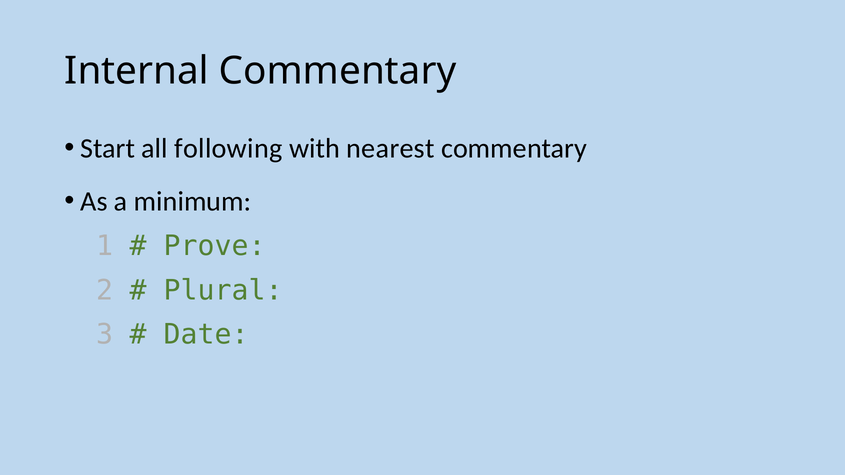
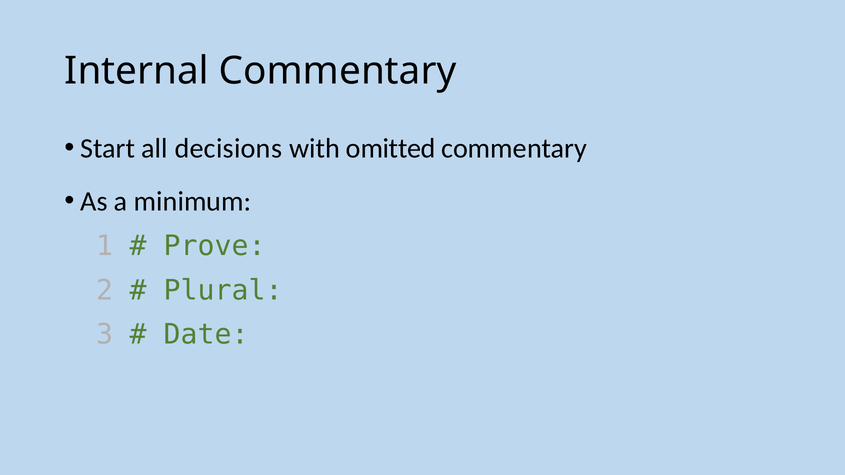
following: following -> decisions
nearest: nearest -> omitted
